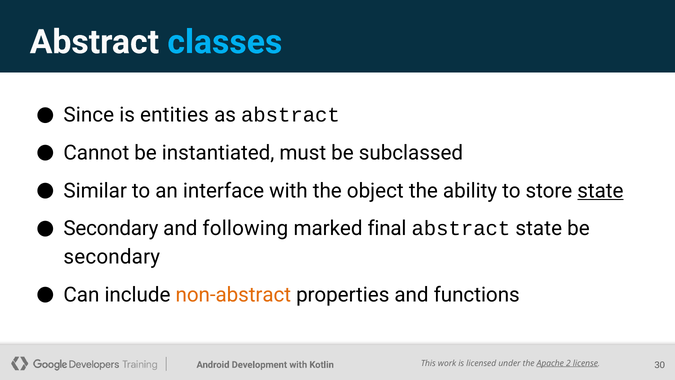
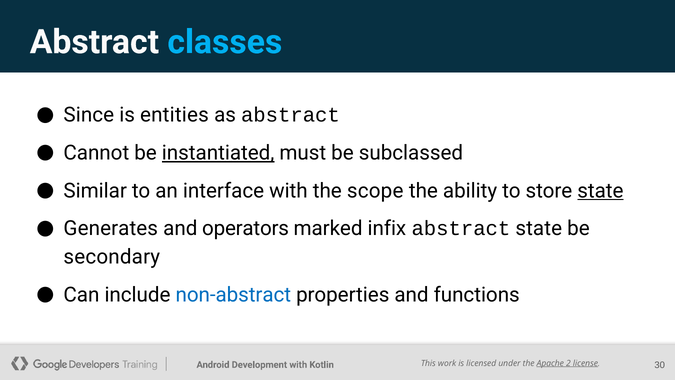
instantiated underline: none -> present
object: object -> scope
Secondary at (111, 228): Secondary -> Generates
following: following -> operators
final: final -> infix
non-abstract colour: orange -> blue
